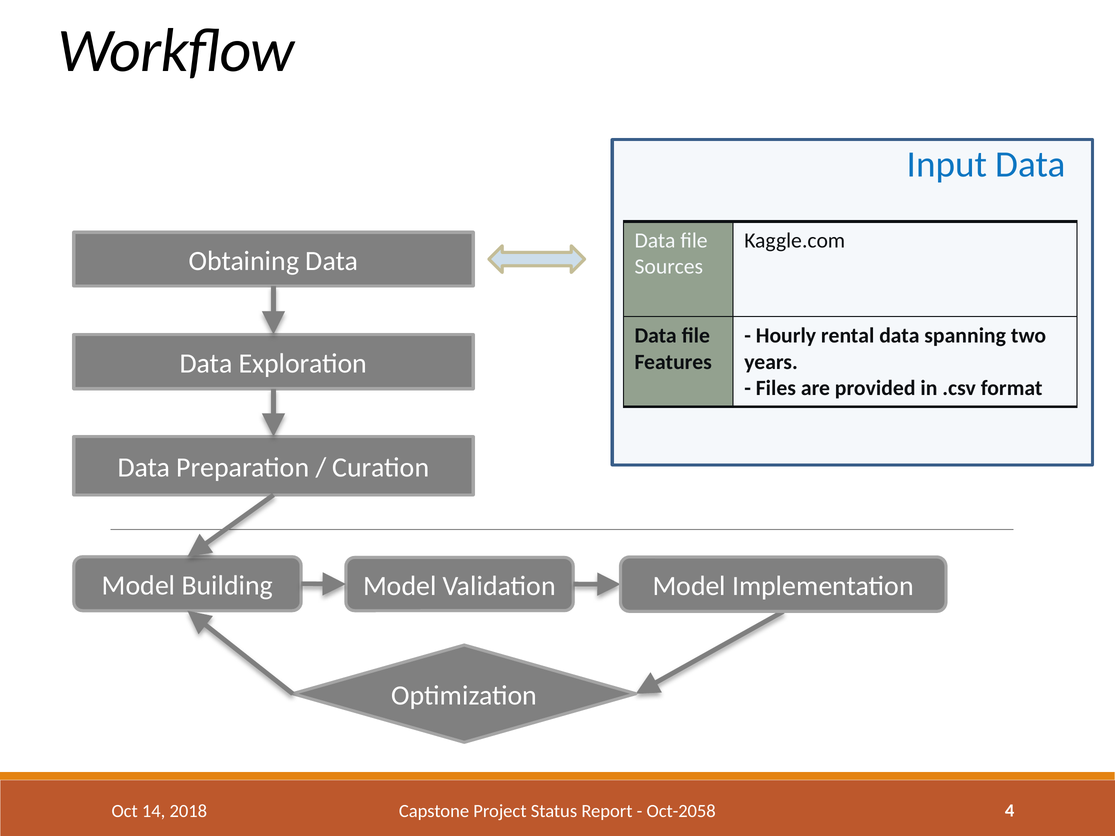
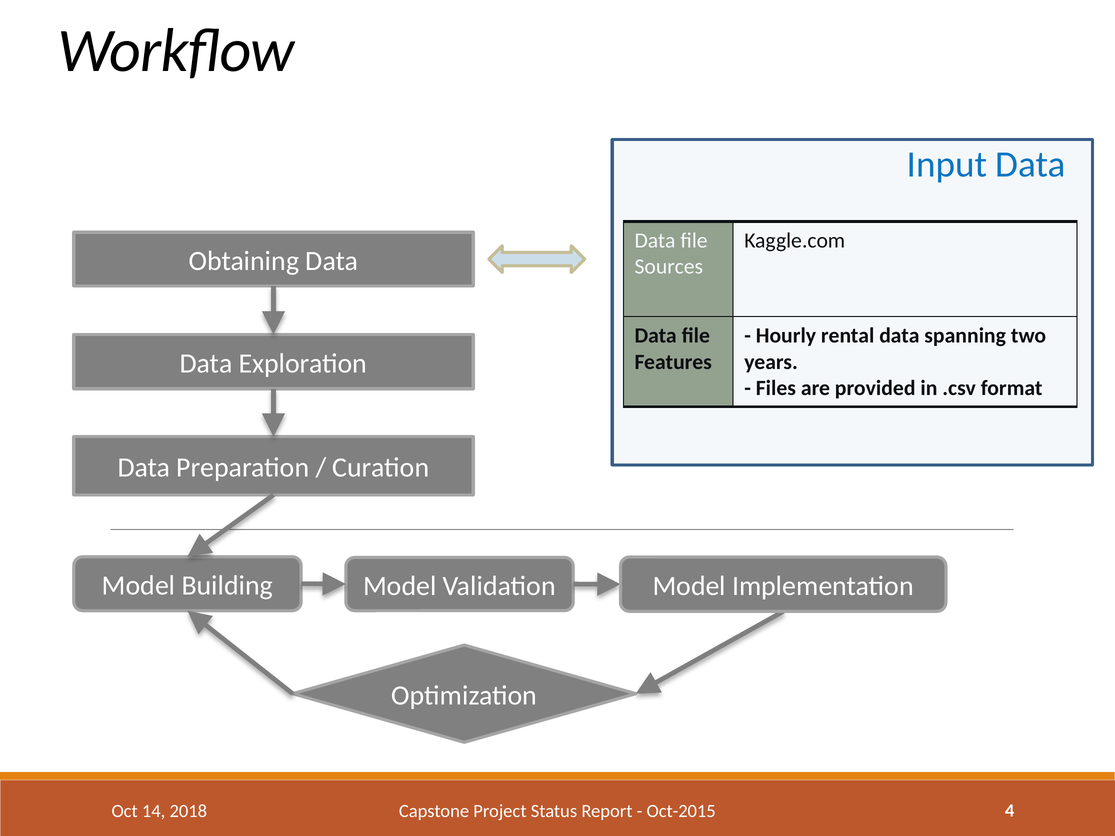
Oct-2058: Oct-2058 -> Oct-2015
